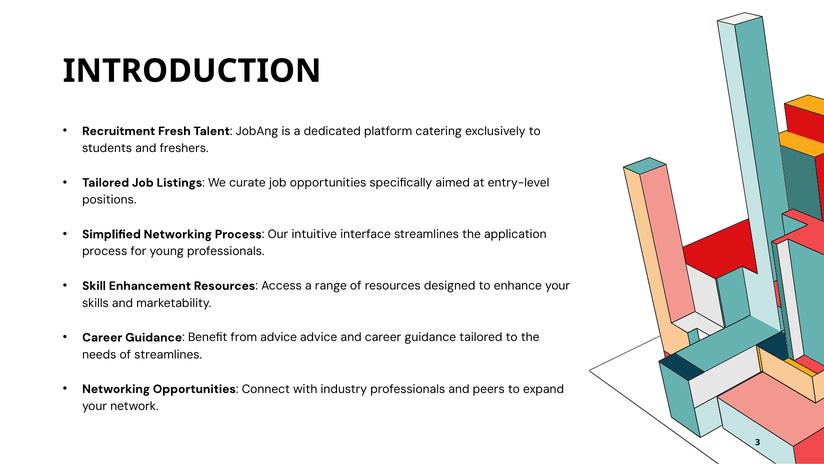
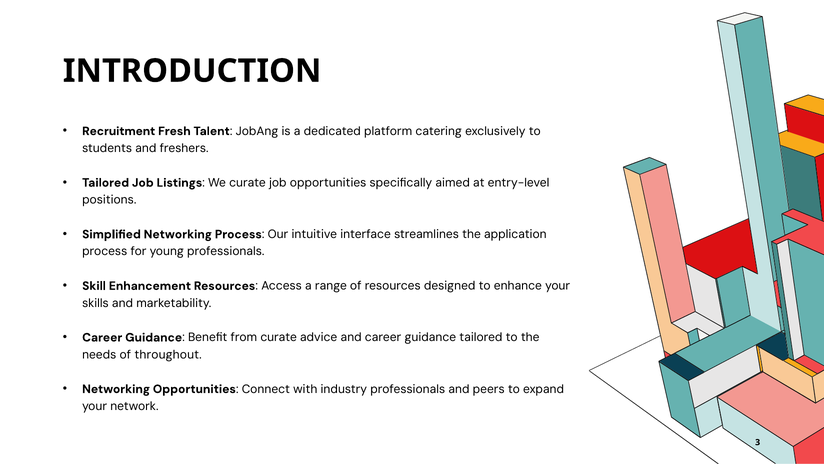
from advice: advice -> curate
of streamlines: streamlines -> throughout
